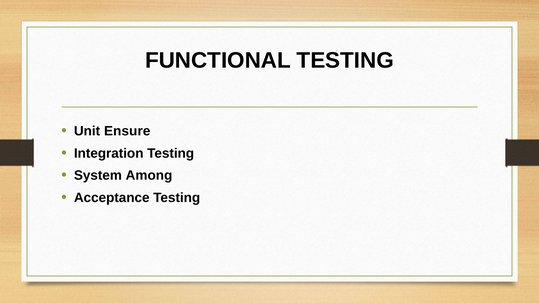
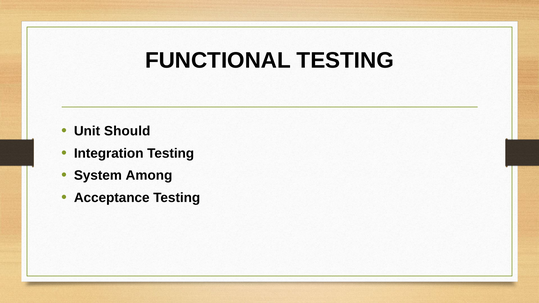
Ensure: Ensure -> Should
